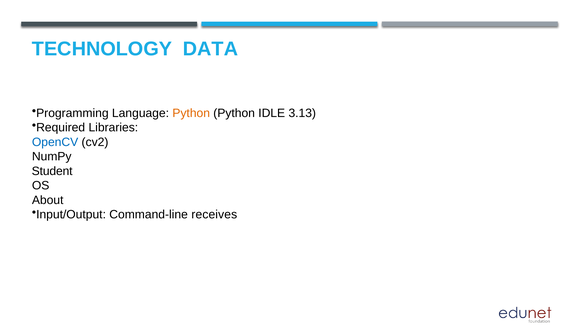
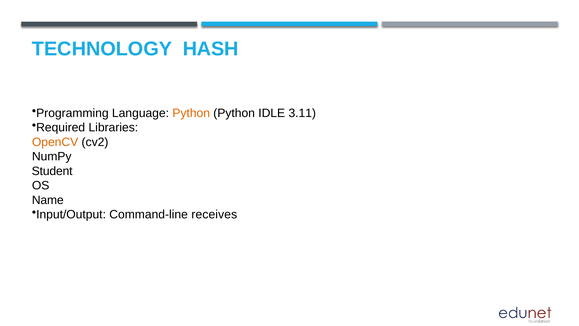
DATA: DATA -> HASH
3.13: 3.13 -> 3.11
OpenCV colour: blue -> orange
About: About -> Name
